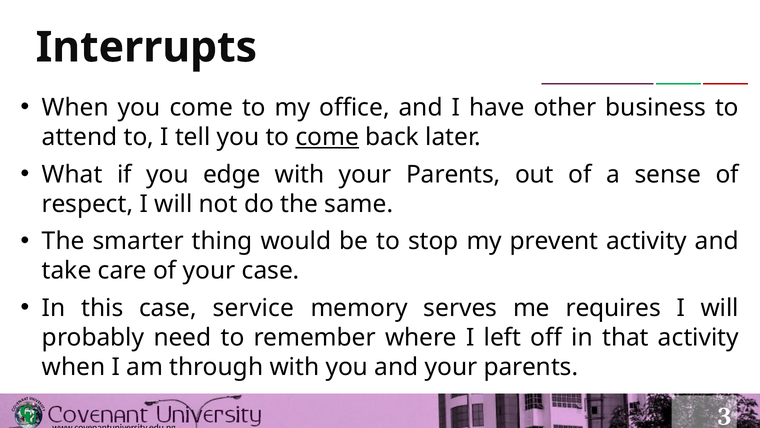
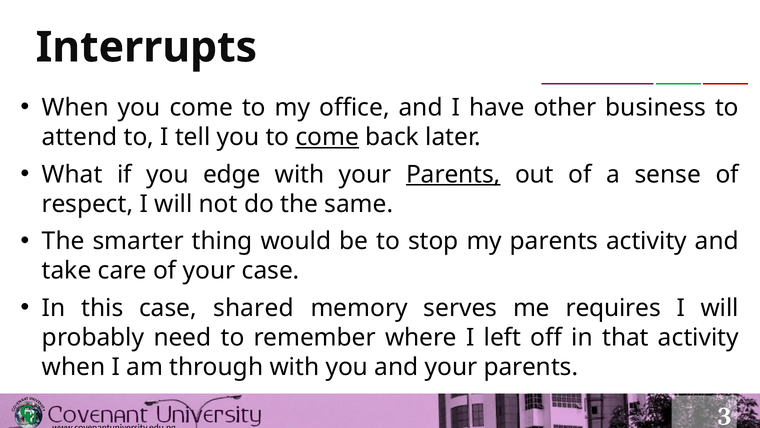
Parents at (453, 174) underline: none -> present
my prevent: prevent -> parents
service: service -> shared
